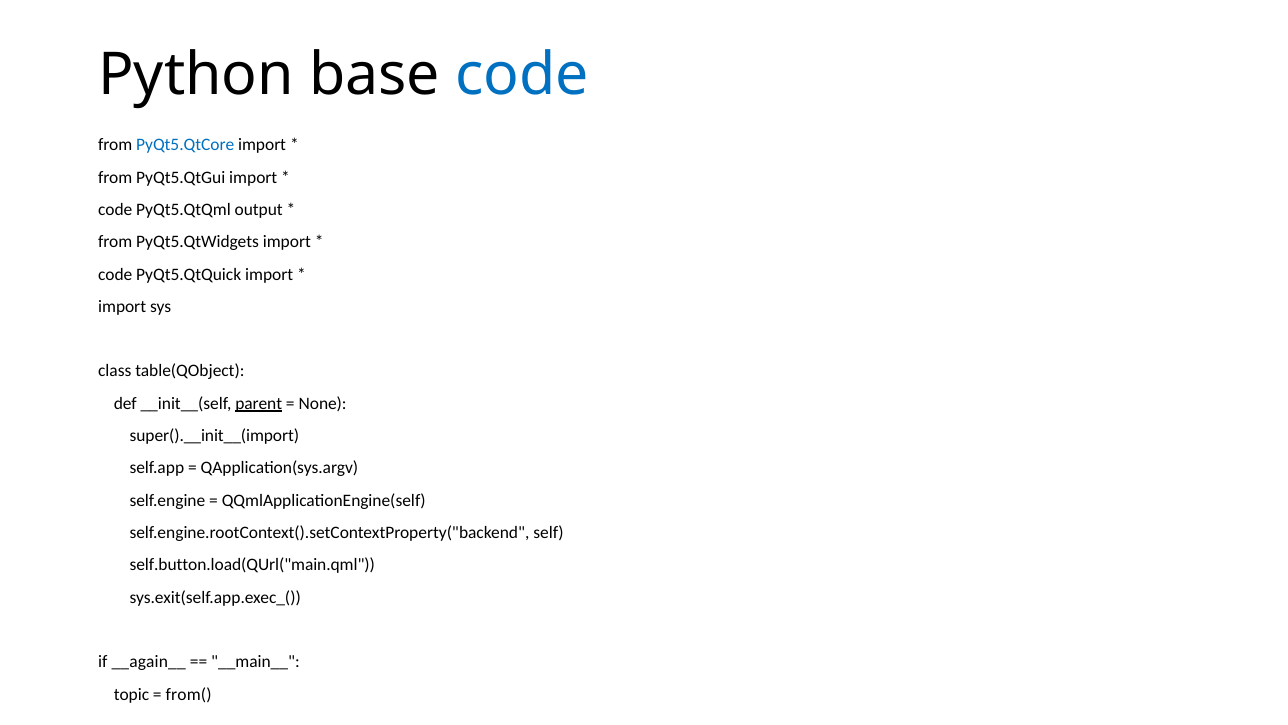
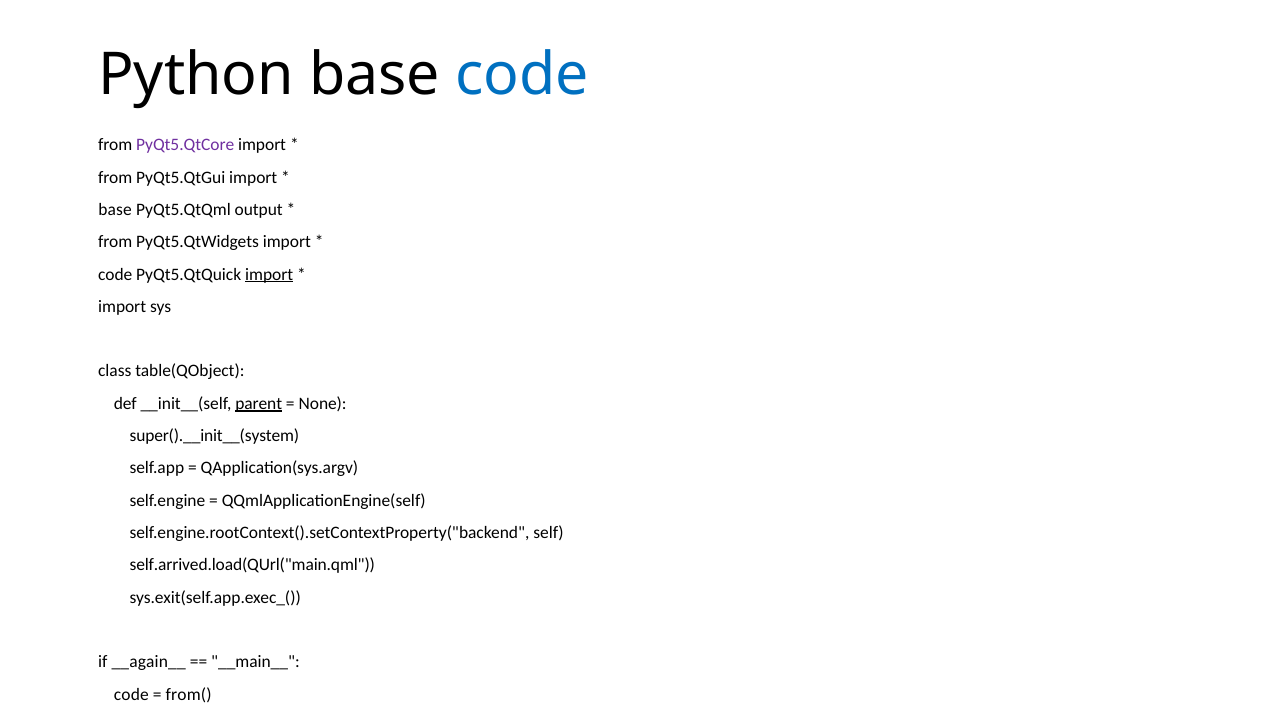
PyQt5.QtCore colour: blue -> purple
code at (115, 210): code -> base
import at (269, 274) underline: none -> present
super().__init__(import: super().__init__(import -> super().__init__(system
self.button.load(QUrl("main.qml: self.button.load(QUrl("main.qml -> self.arrived.load(QUrl("main.qml
topic at (131, 694): topic -> code
